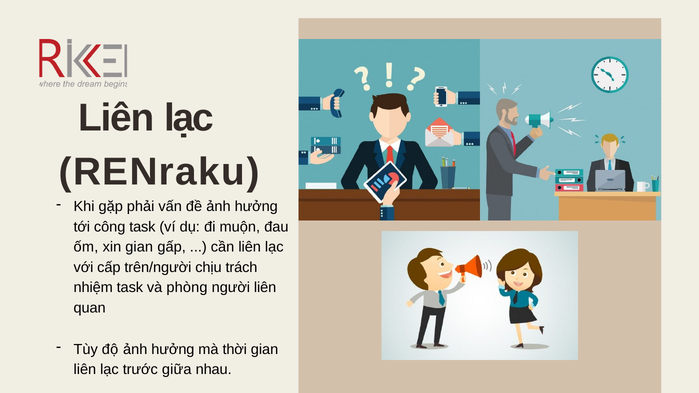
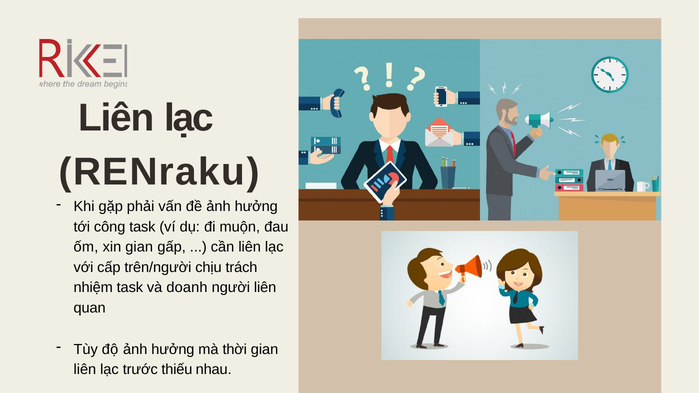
phòng: phòng -> doanh
giữa: giữa -> thiếu
